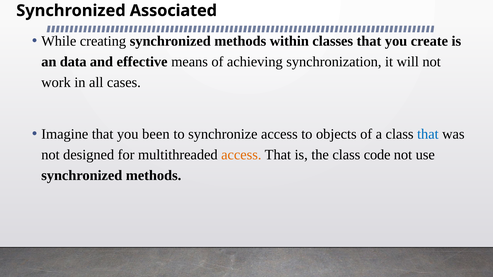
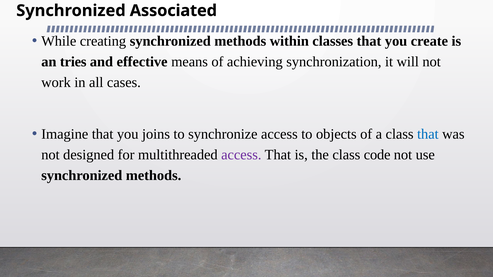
data: data -> tries
been: been -> joins
access at (241, 155) colour: orange -> purple
